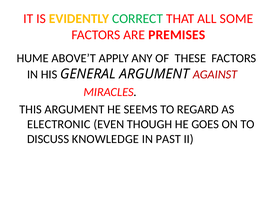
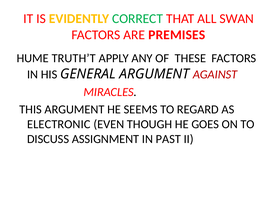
SOME: SOME -> SWAN
ABOVE’T: ABOVE’T -> TRUTH’T
KNOWLEDGE: KNOWLEDGE -> ASSIGNMENT
